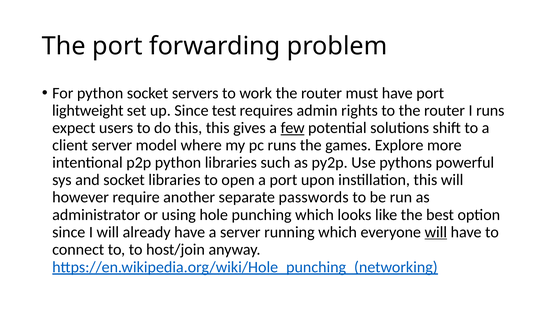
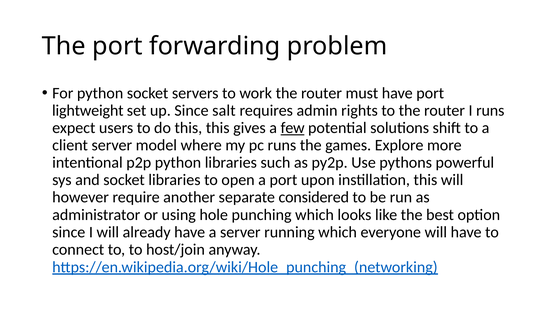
test: test -> salt
passwords: passwords -> considered
will at (436, 232) underline: present -> none
